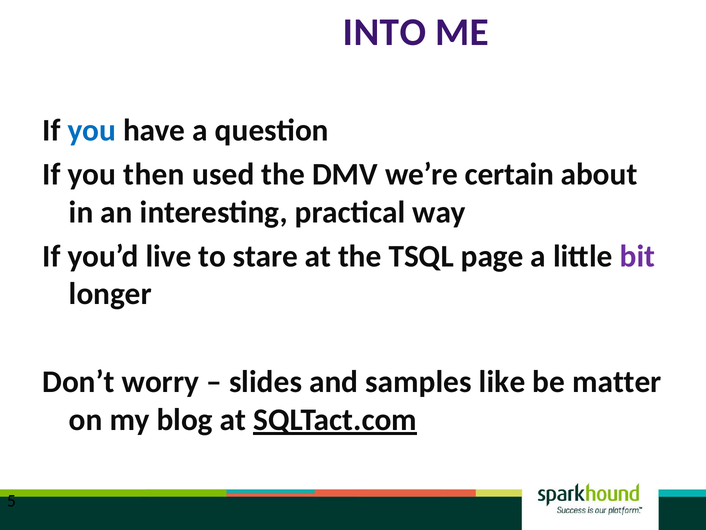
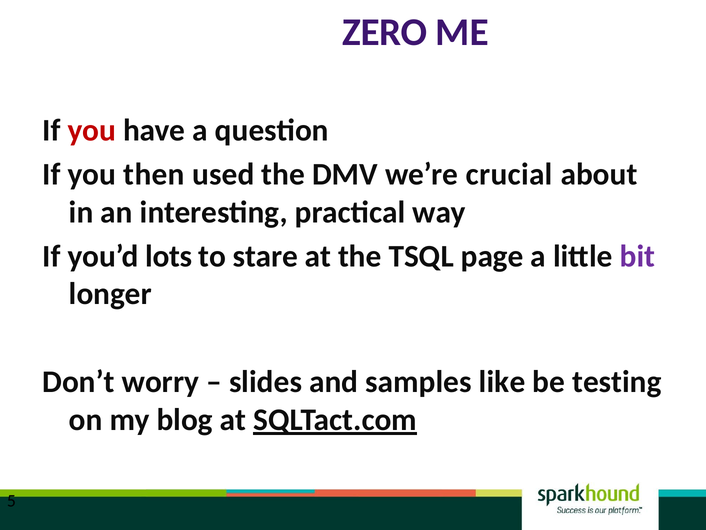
INTO: INTO -> ZERO
you at (92, 130) colour: blue -> red
certain: certain -> crucial
live: live -> lots
matter: matter -> testing
